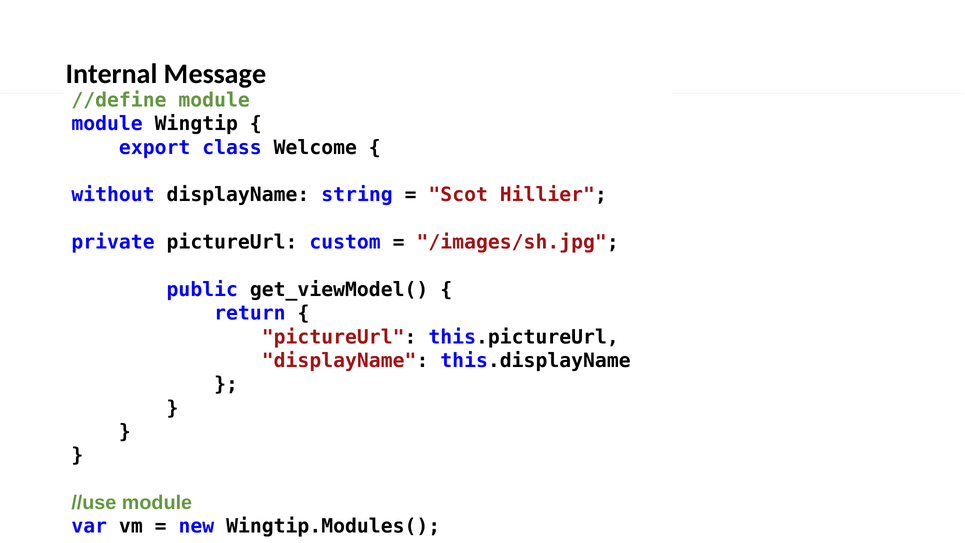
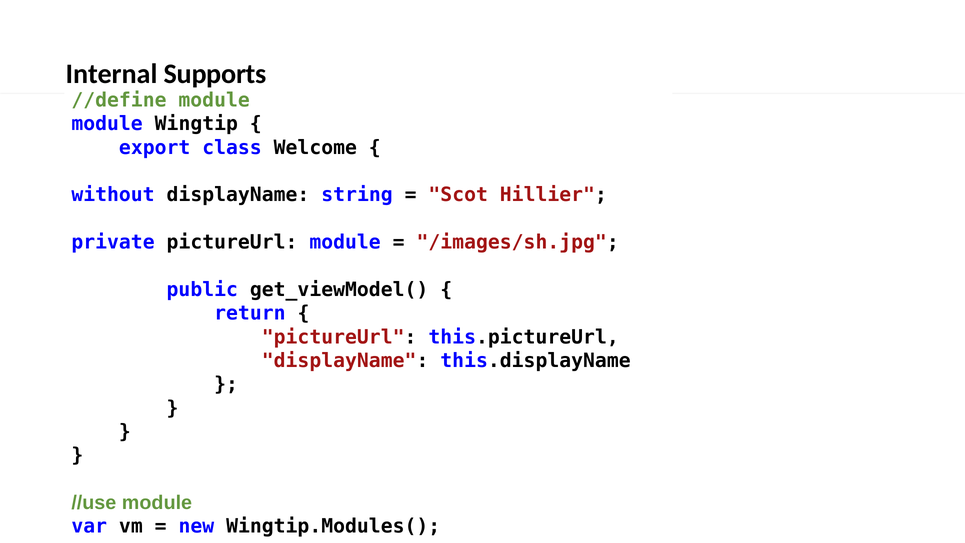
Message: Message -> Supports
pictureUrl custom: custom -> module
